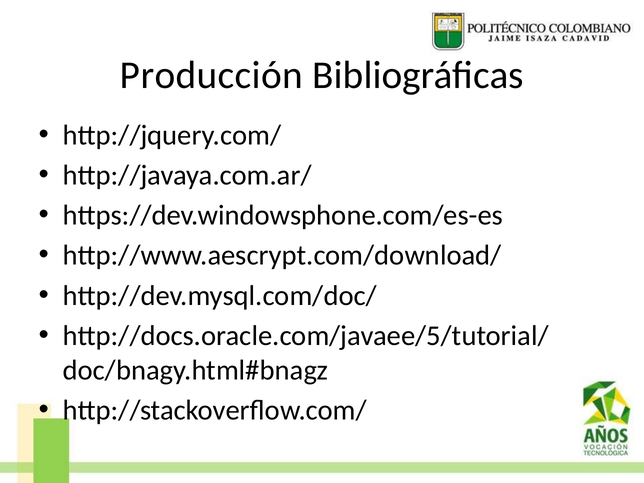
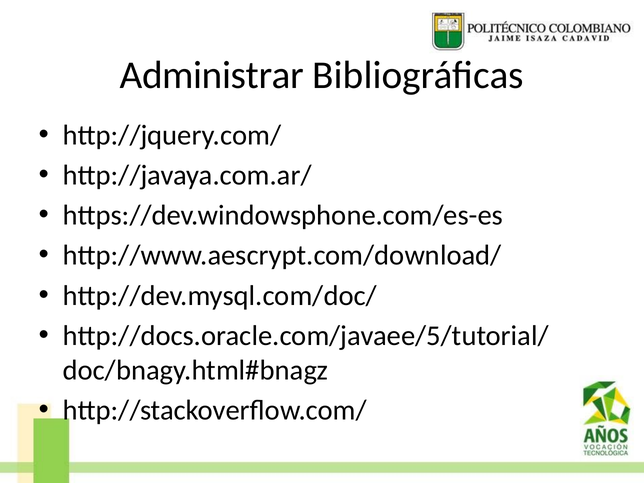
Producción: Producción -> Administrar
